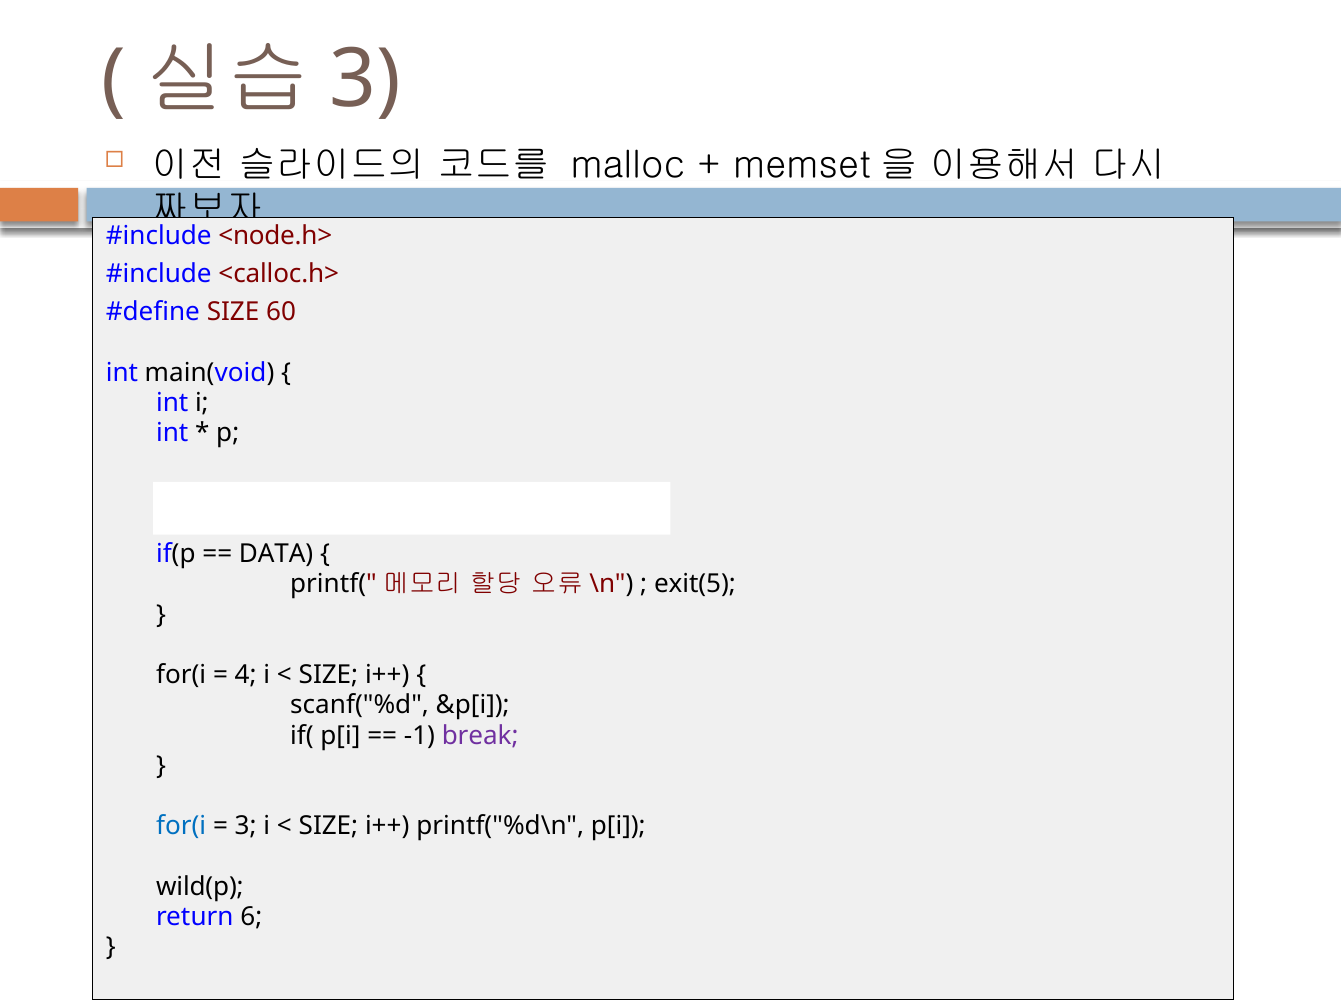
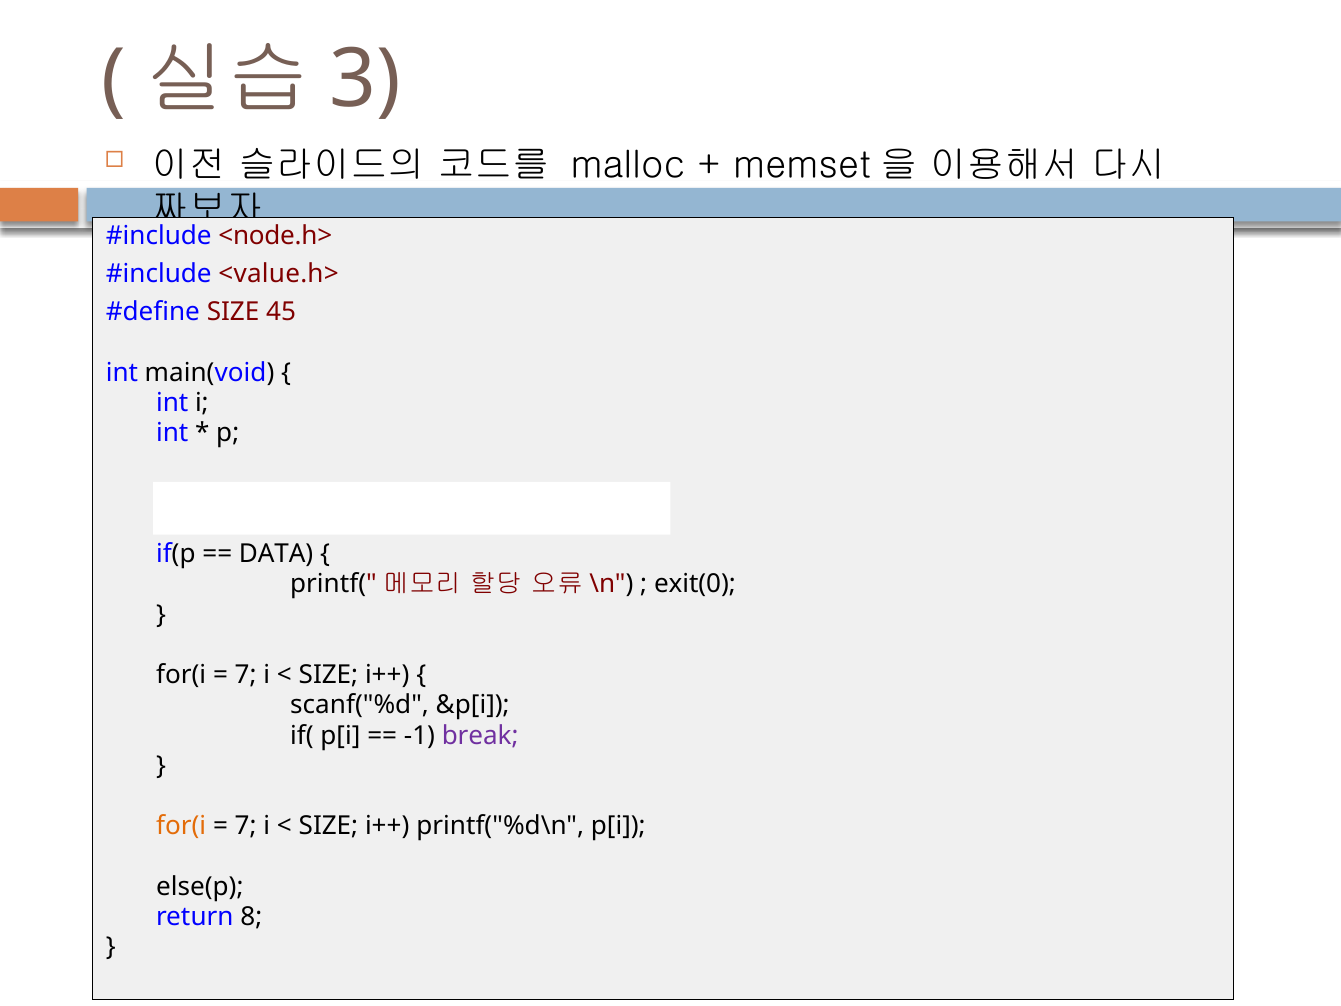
<calloc.h>: <calloc.h> -> <value.h>
60: 60 -> 45
exit(5: exit(5 -> exit(0
4 at (246, 675): 4 -> 7
for(i at (181, 826) colour: blue -> orange
3 at (246, 826): 3 -> 7
wild(p: wild(p -> else(p
6: 6 -> 8
